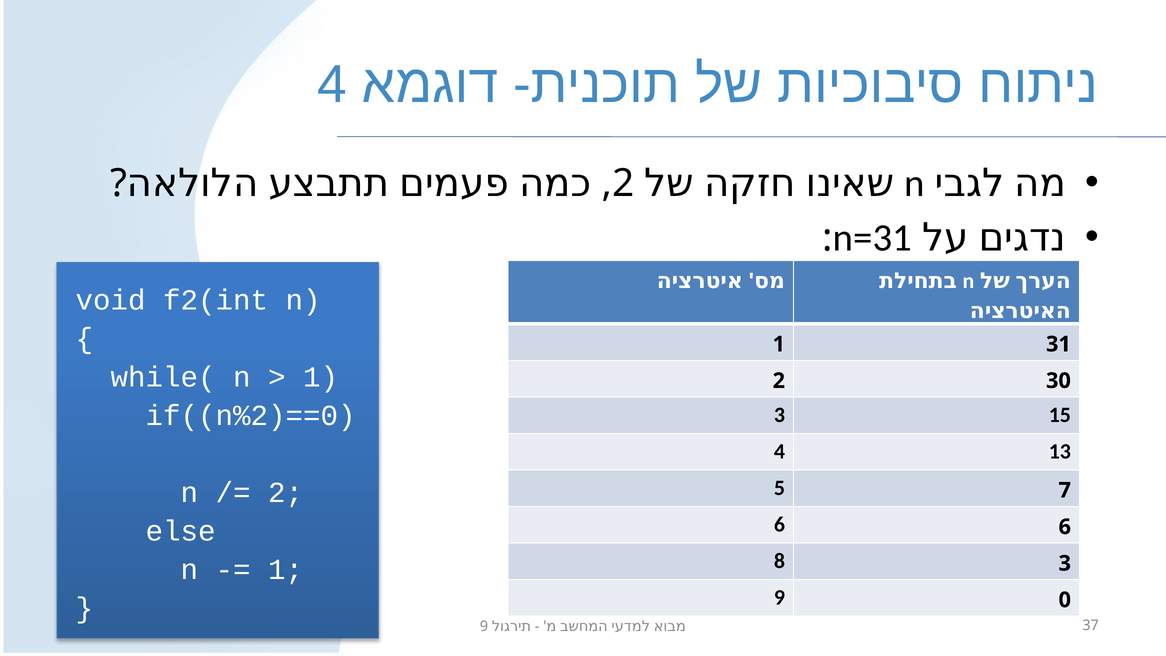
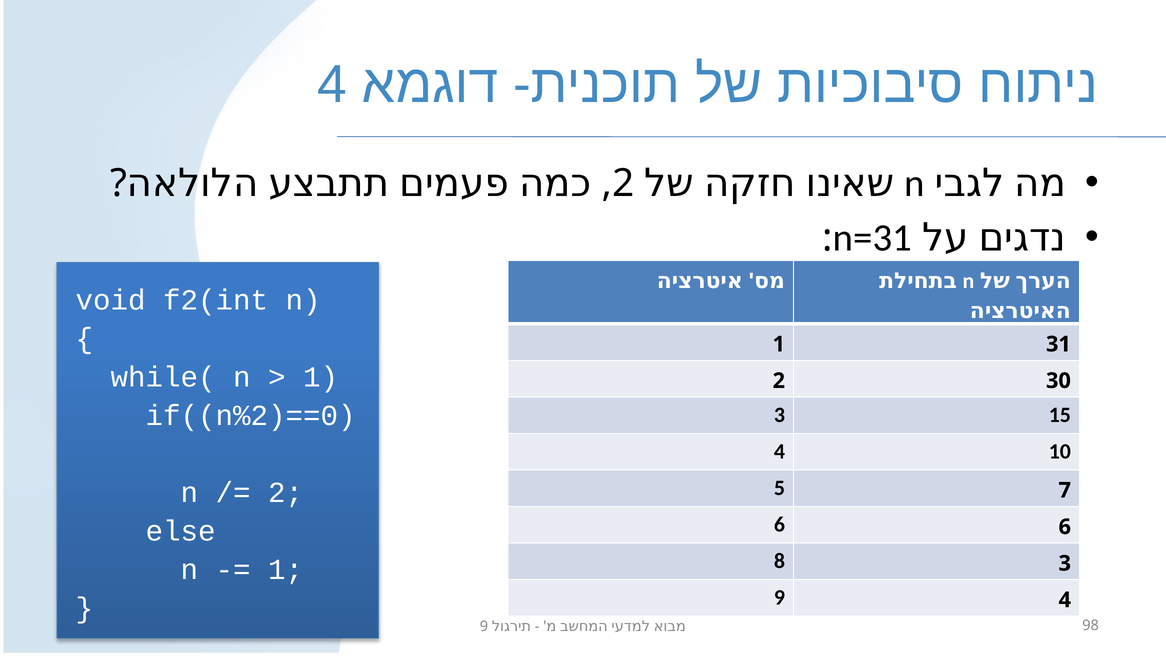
13: 13 -> 10
9 0: 0 -> 4
37: 37 -> 98
